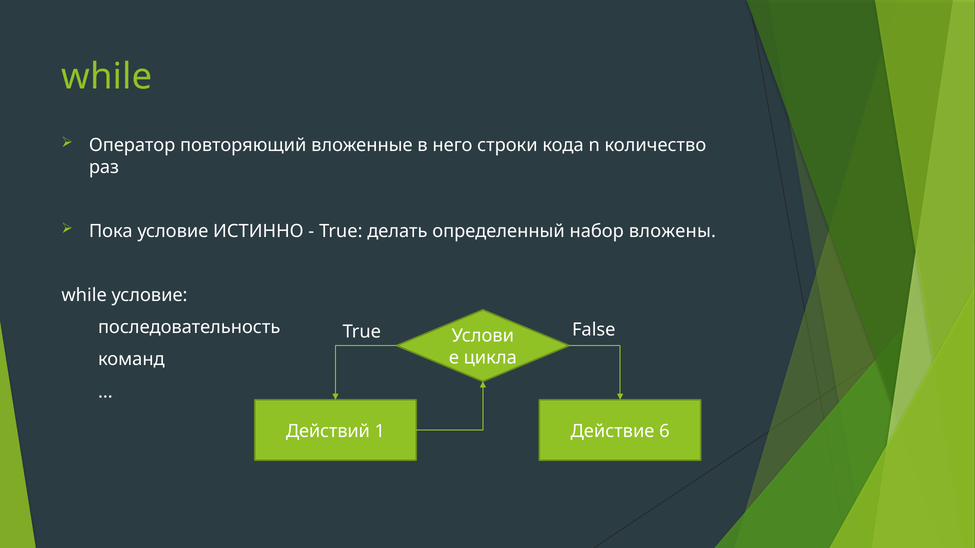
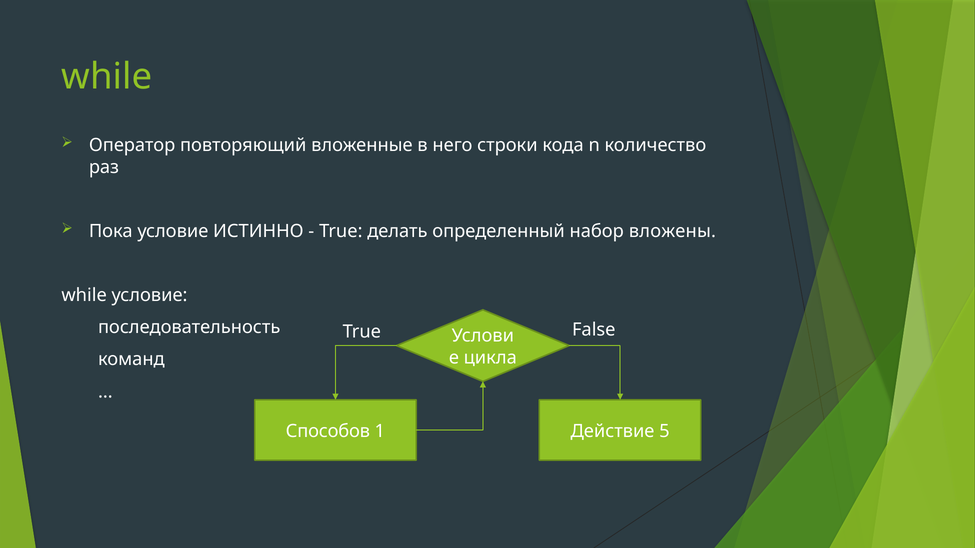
Действий: Действий -> Способов
6: 6 -> 5
